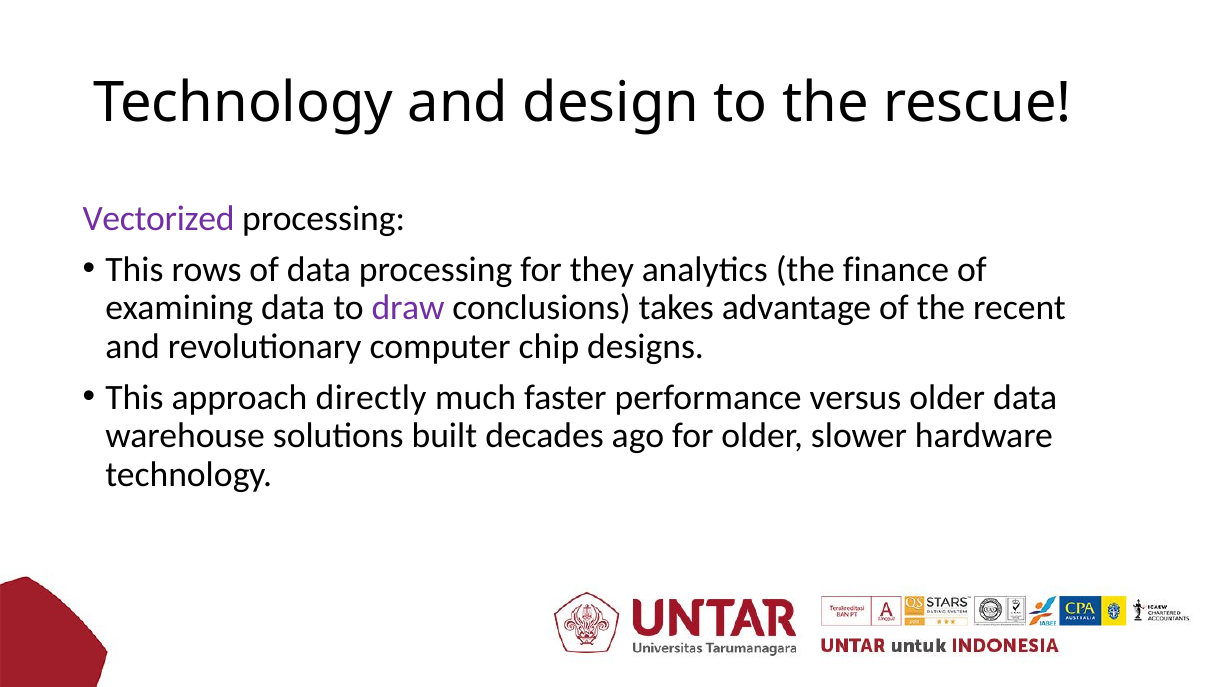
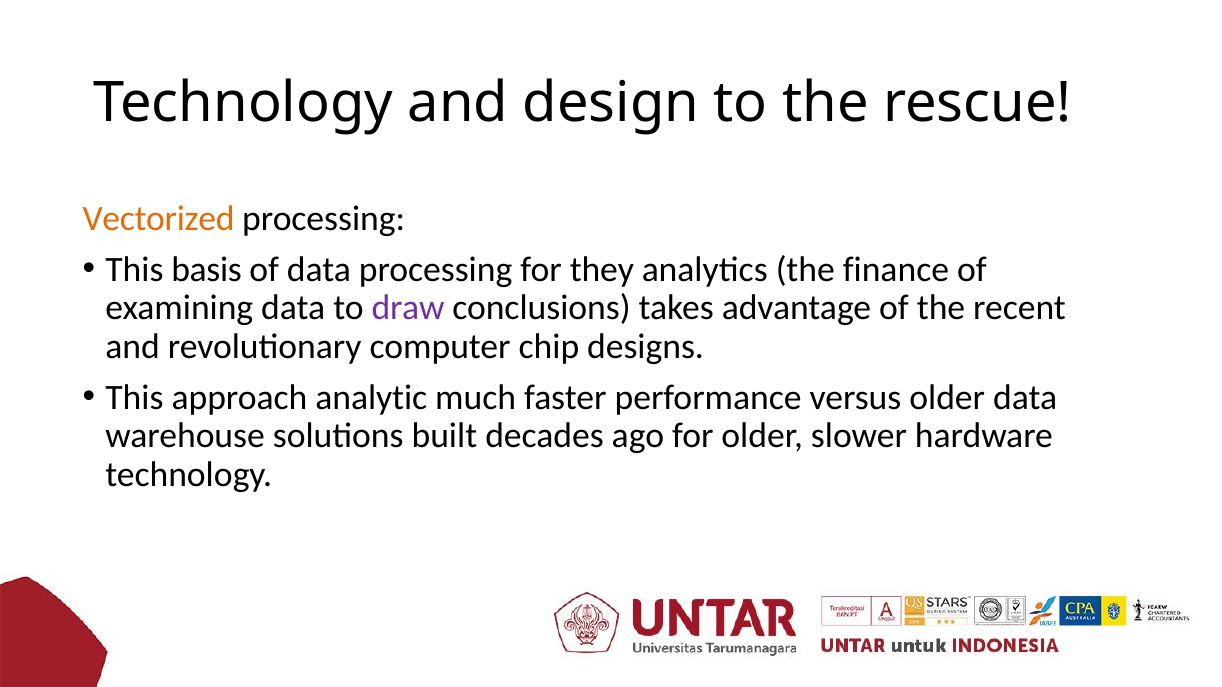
Vectorized colour: purple -> orange
rows: rows -> basis
directly: directly -> analytic
